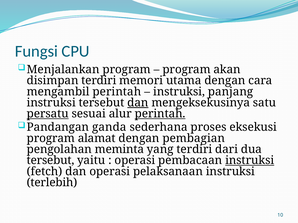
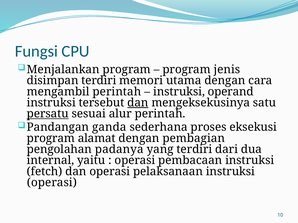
akan: akan -> jenis
panjang: panjang -> operand
perintah at (160, 114) underline: present -> none
meminta: meminta -> padanya
tersebut at (50, 161): tersebut -> internal
instruksi at (250, 161) underline: present -> none
terlebih at (52, 183): terlebih -> operasi
